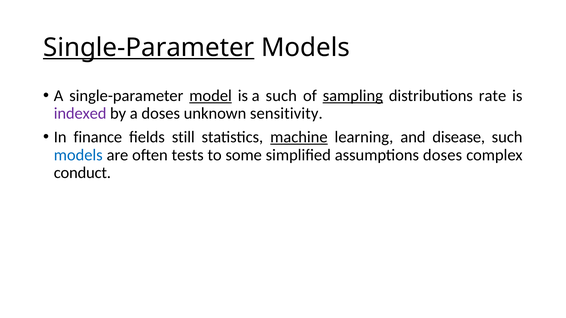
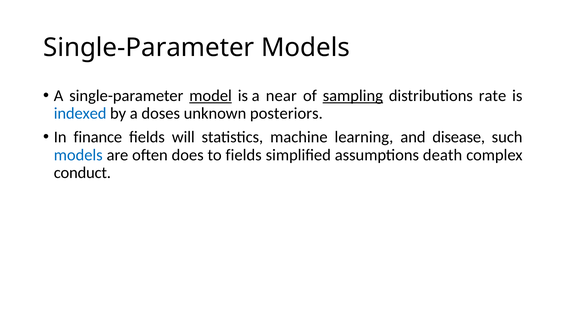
Single-Parameter at (149, 48) underline: present -> none
a such: such -> near
indexed colour: purple -> blue
sensitivity: sensitivity -> posteriors
still: still -> will
machine underline: present -> none
tests: tests -> does
to some: some -> fields
assumptions doses: doses -> death
